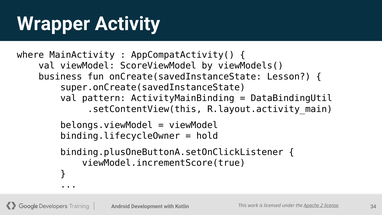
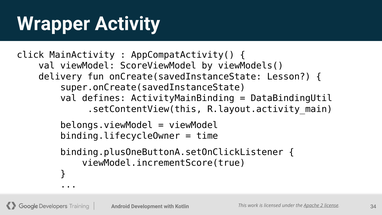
where: where -> click
business: business -> delivery
pattern: pattern -> defines
hold: hold -> time
